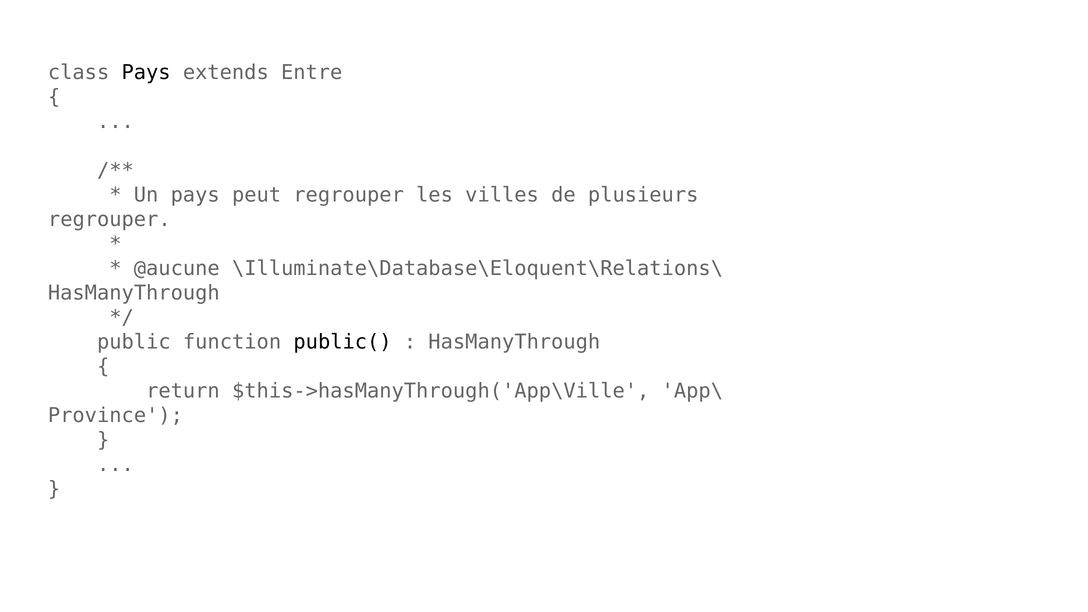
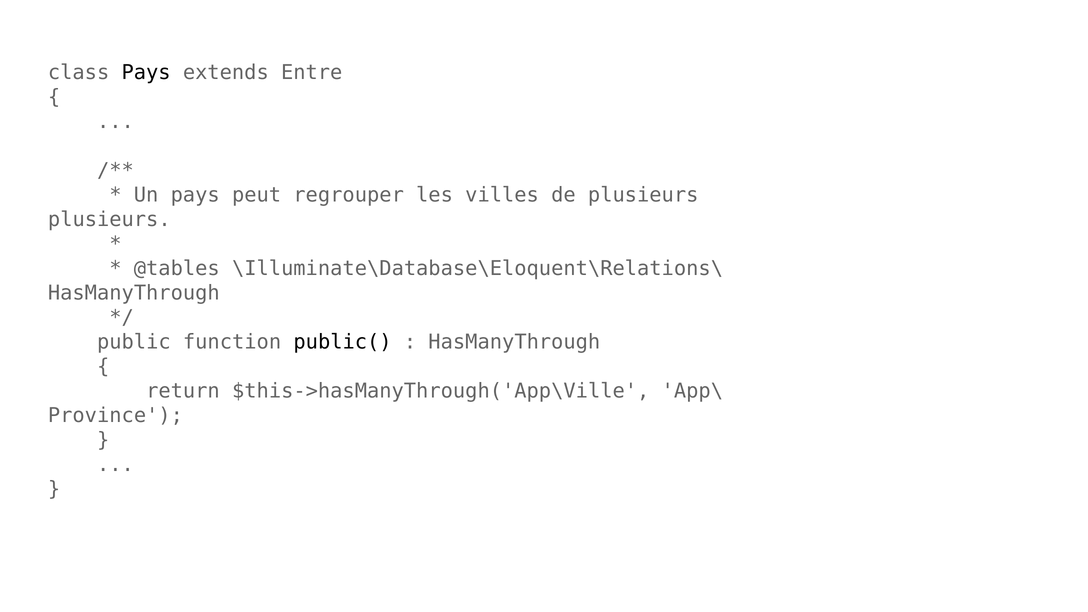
regrouper at (109, 219): regrouper -> plusieurs
@aucune: @aucune -> @tables
